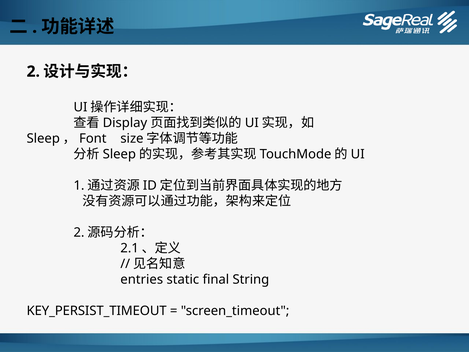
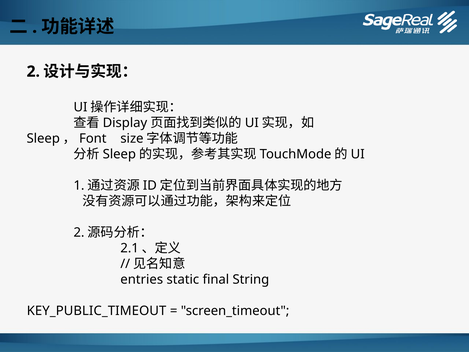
KEY_PERSIST_TIMEOUT: KEY_PERSIST_TIMEOUT -> KEY_PUBLIC_TIMEOUT
